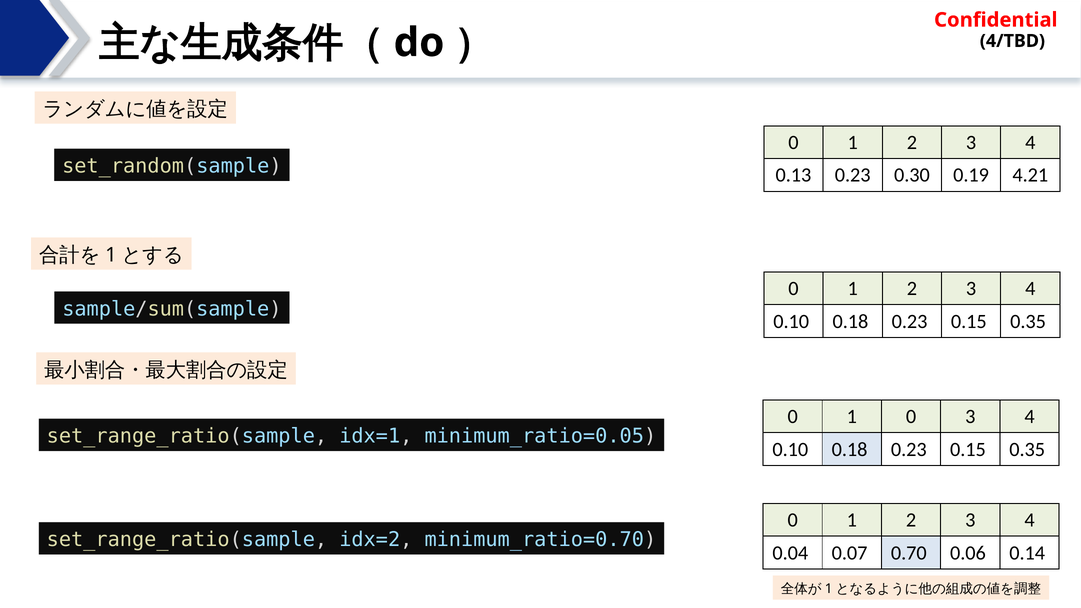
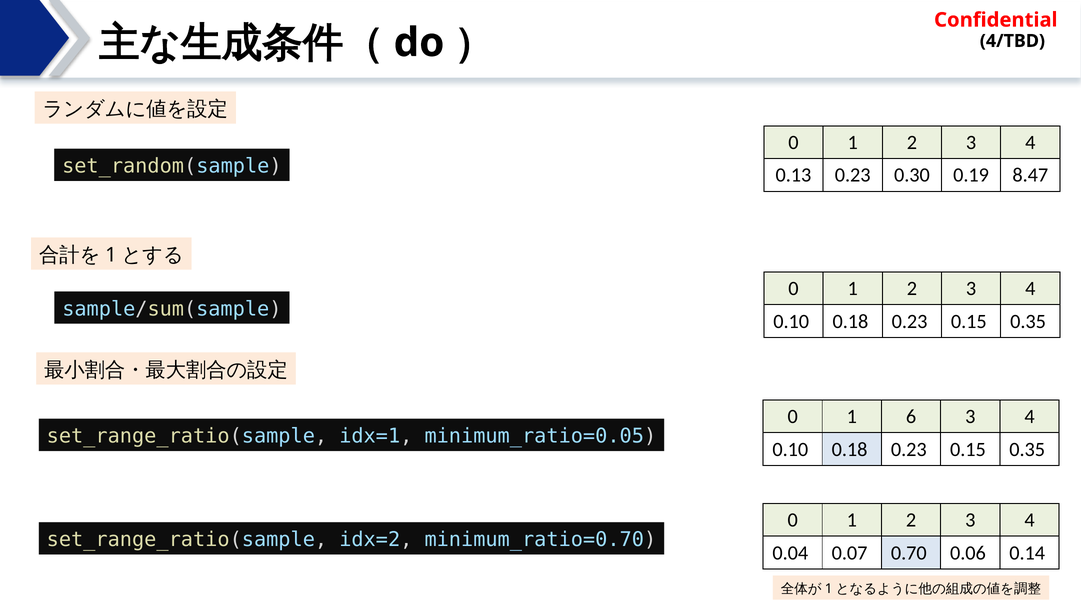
4.21: 4.21 -> 8.47
1 0: 0 -> 6
